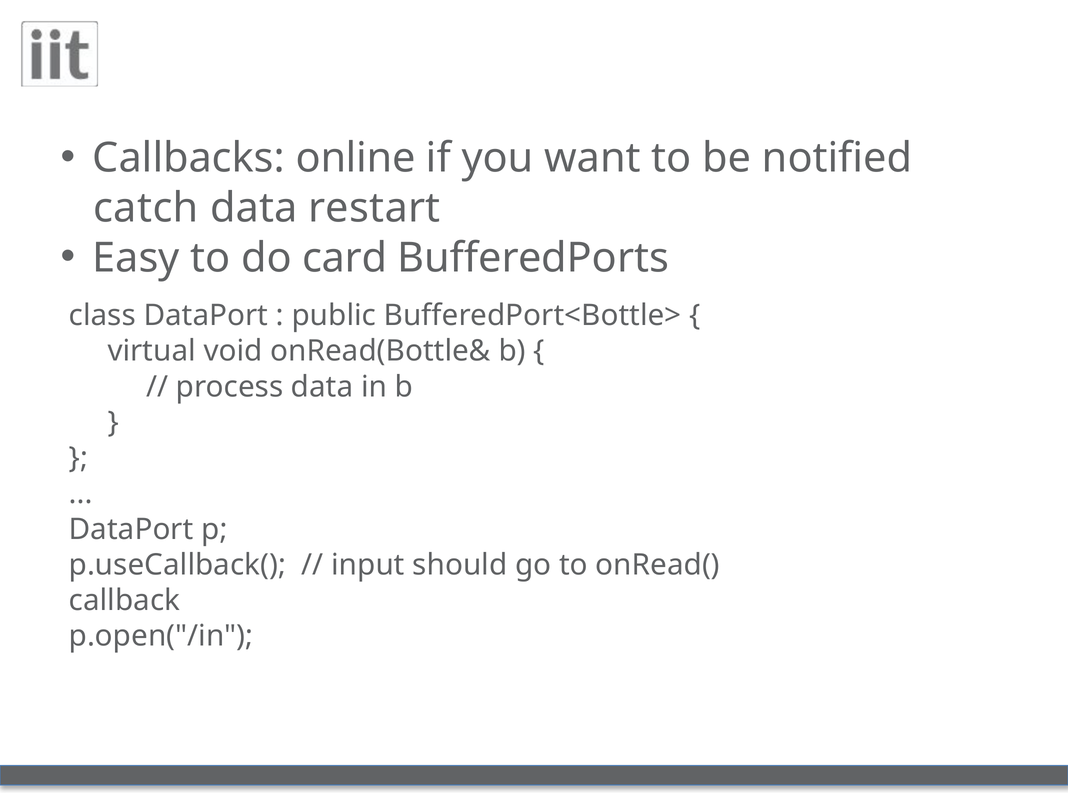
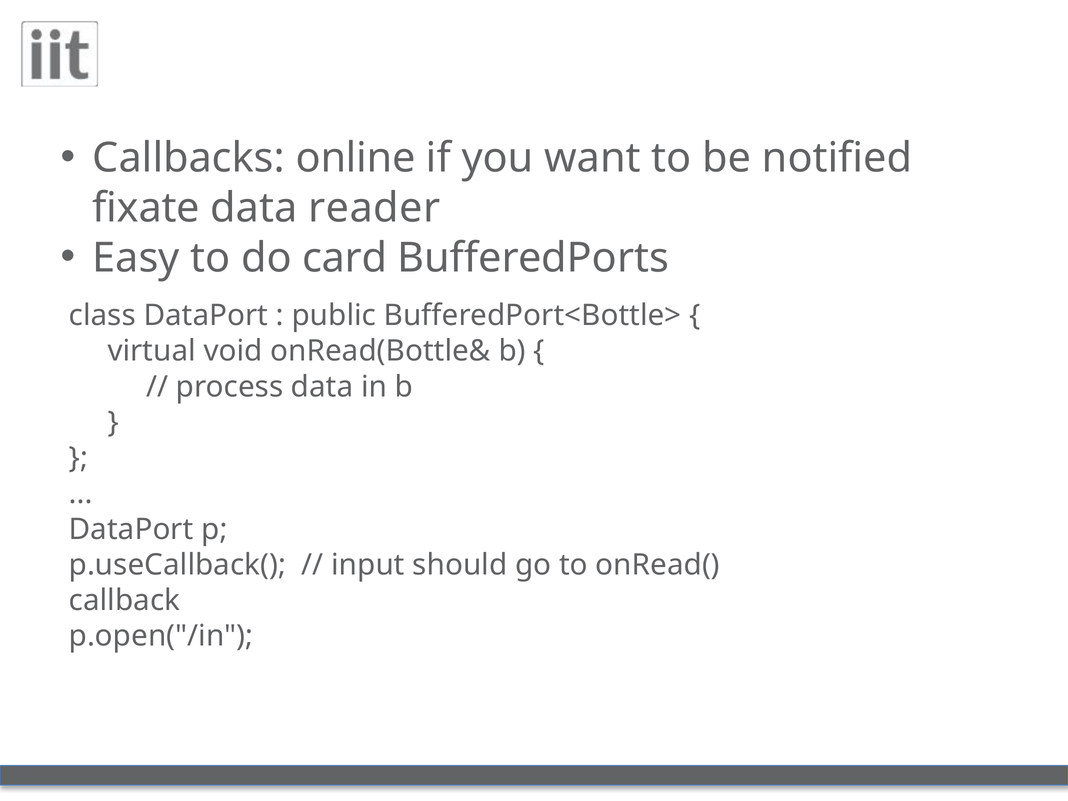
catch: catch -> fixate
restart: restart -> reader
